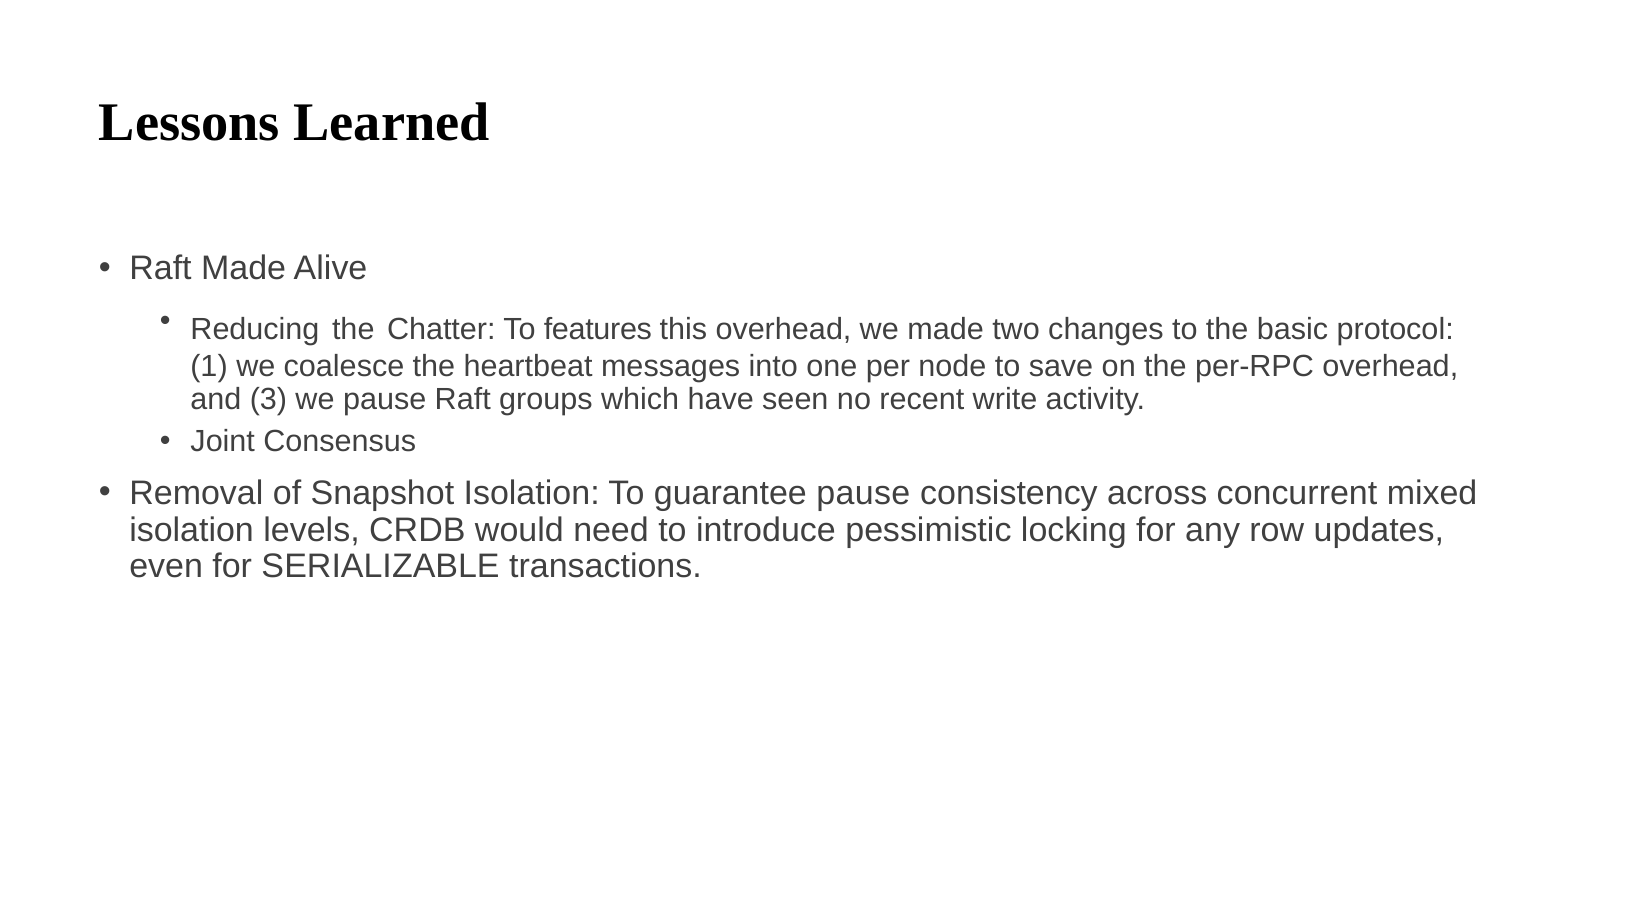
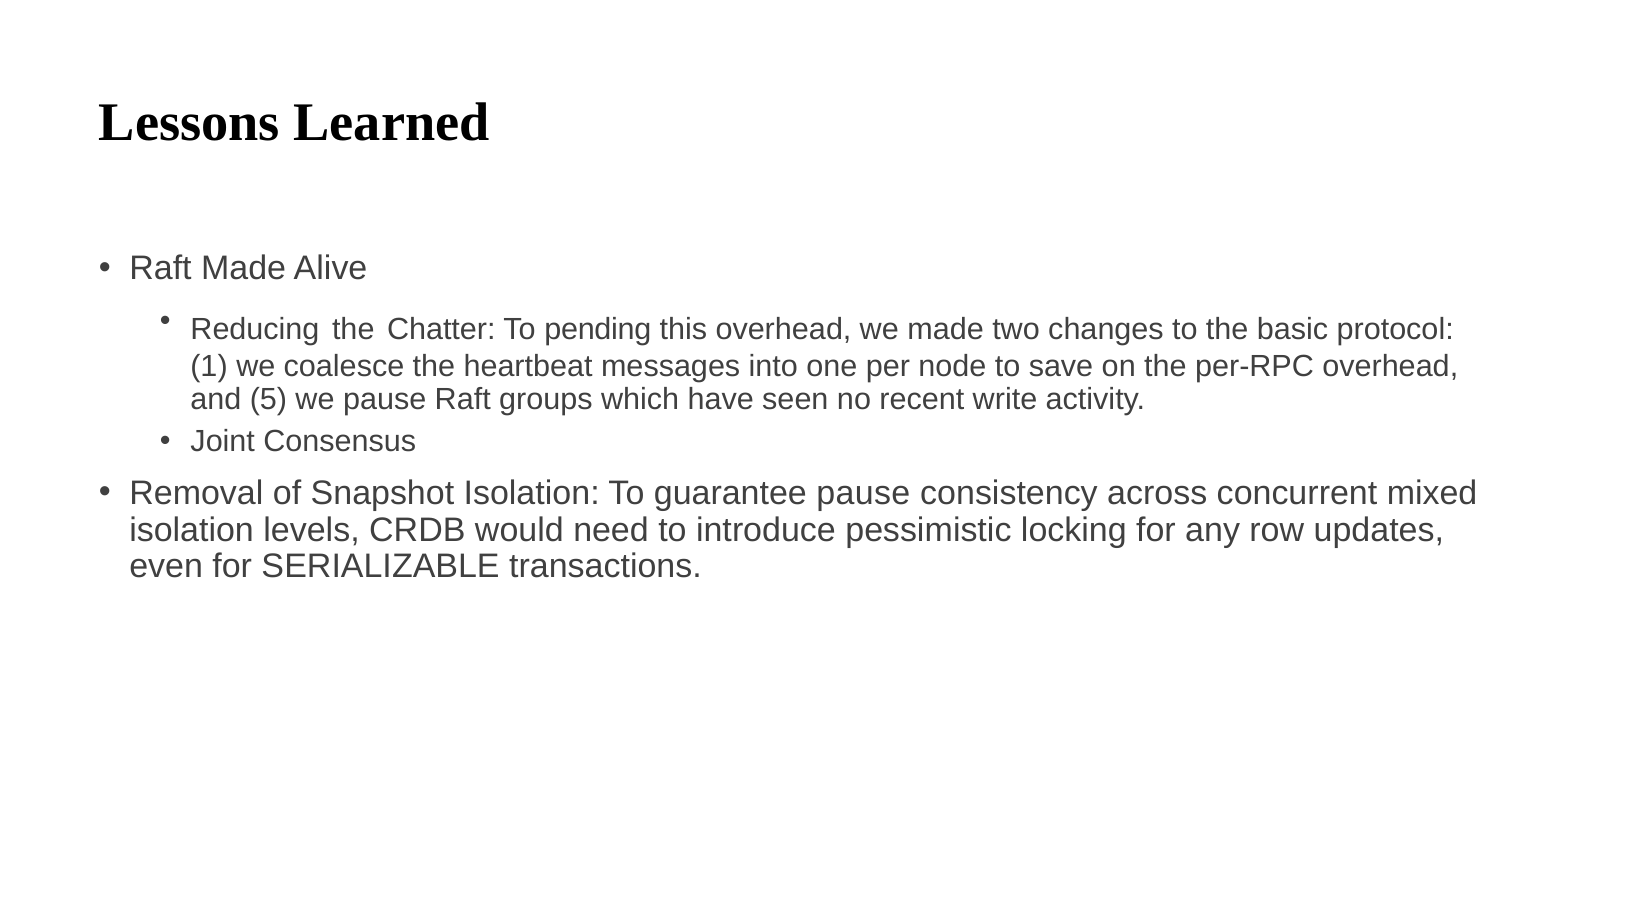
features: features -> pending
3: 3 -> 5
